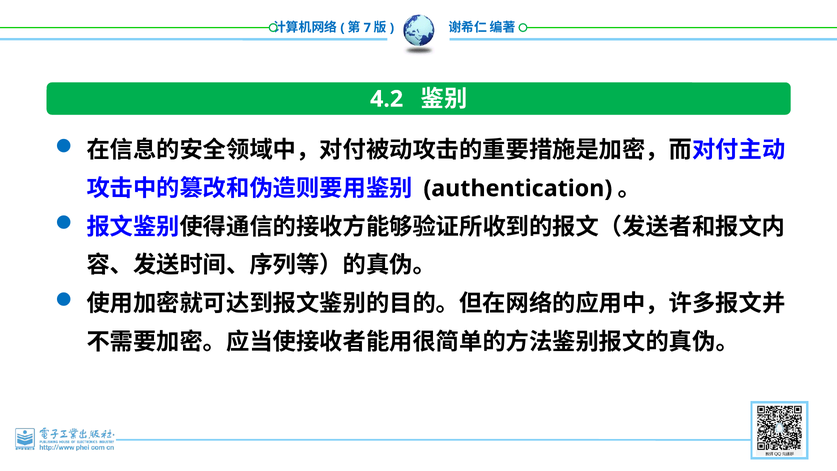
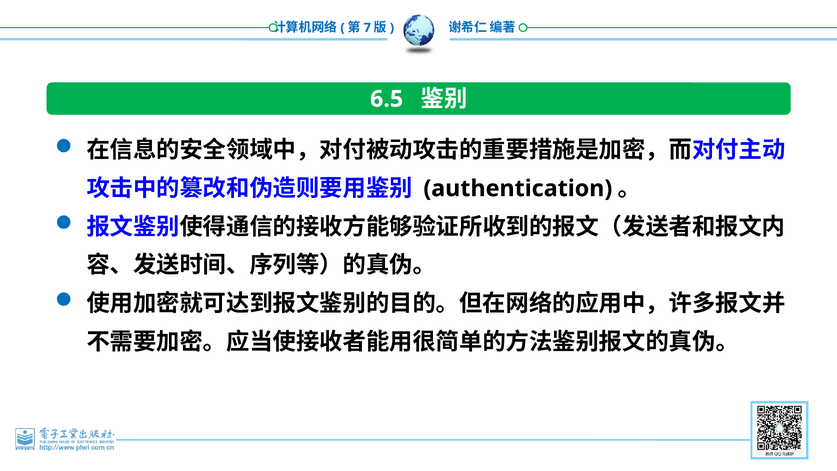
4.2: 4.2 -> 6.5
